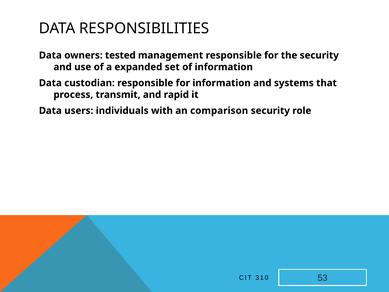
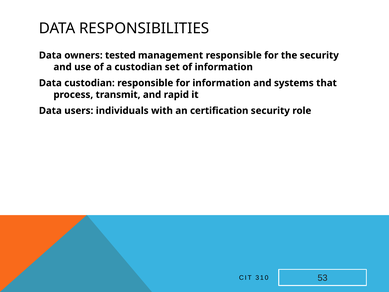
a expanded: expanded -> custodian
comparison: comparison -> certification
